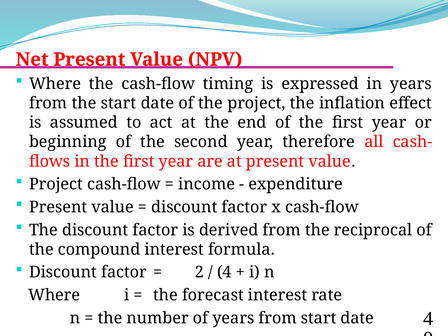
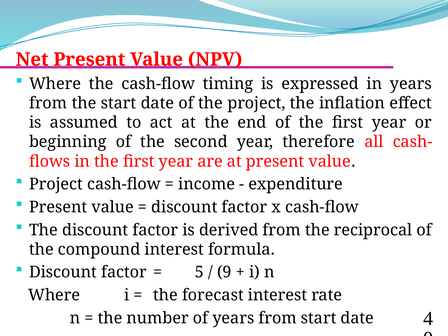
2: 2 -> 5
4 at (224, 272): 4 -> 9
